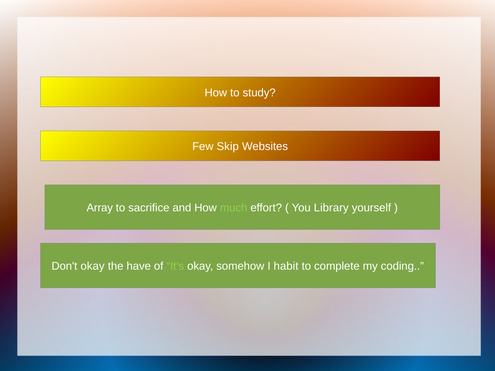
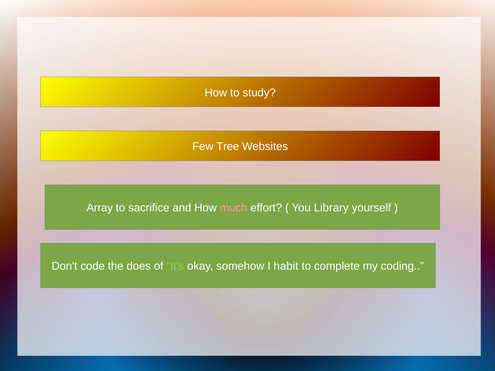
Skip: Skip -> Tree
much colour: light green -> pink
Don't okay: okay -> code
have: have -> does
